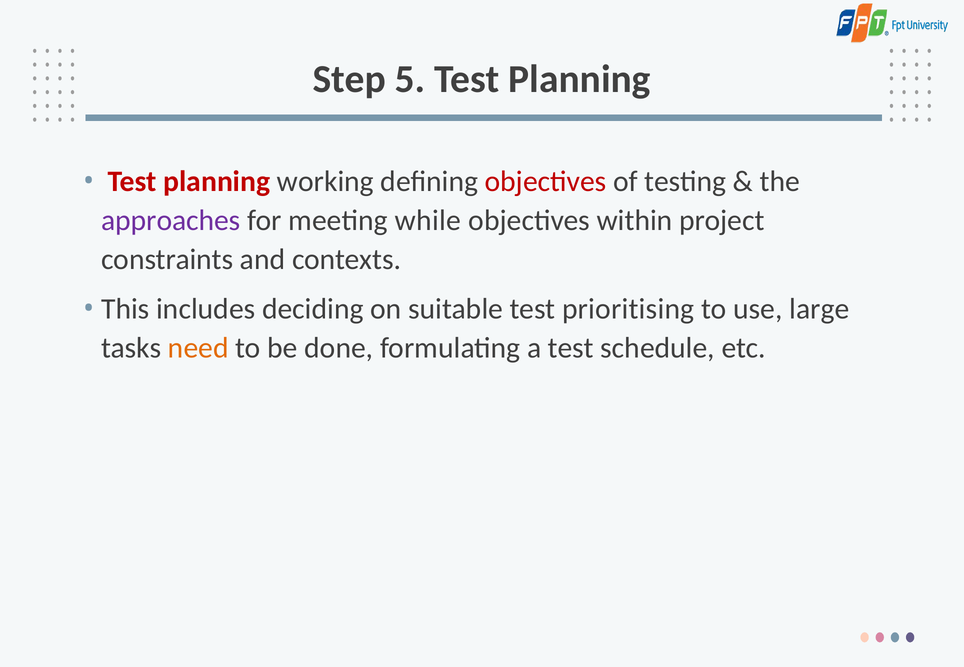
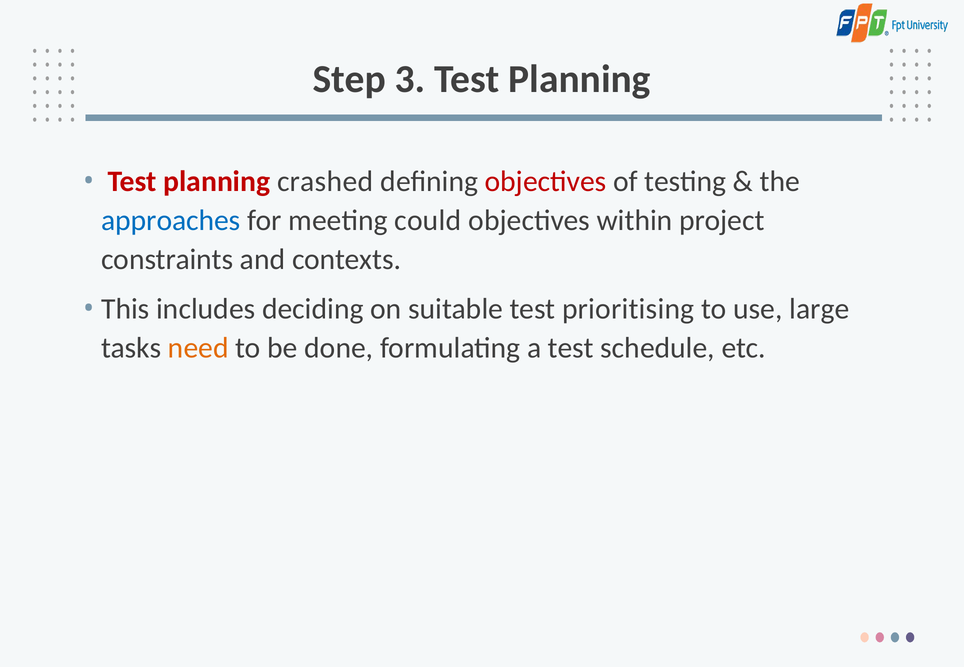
5: 5 -> 3
working: working -> crashed
approaches colour: purple -> blue
while: while -> could
